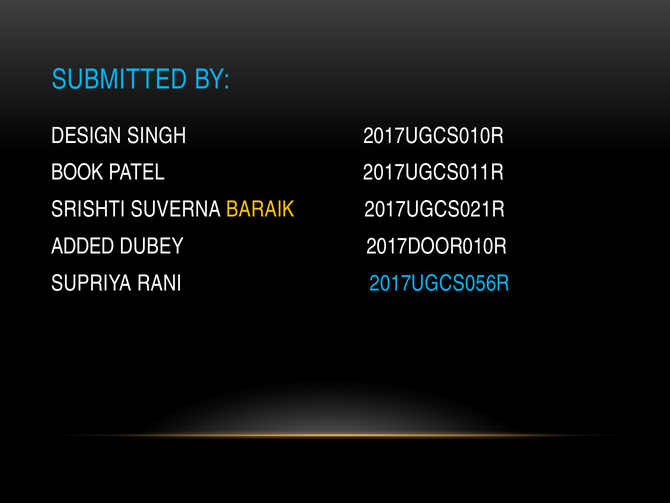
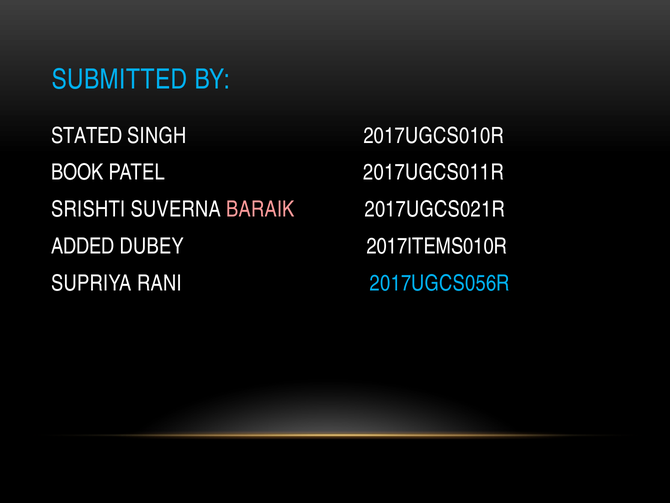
DESIGN: DESIGN -> STATED
BARAIK colour: yellow -> pink
2017DOOR010R: 2017DOOR010R -> 2017ITEMS010R
